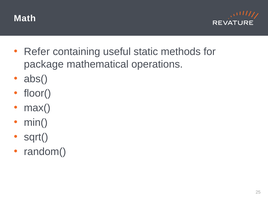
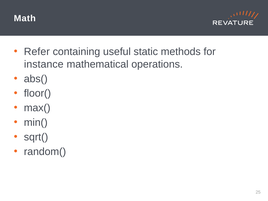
package: package -> instance
